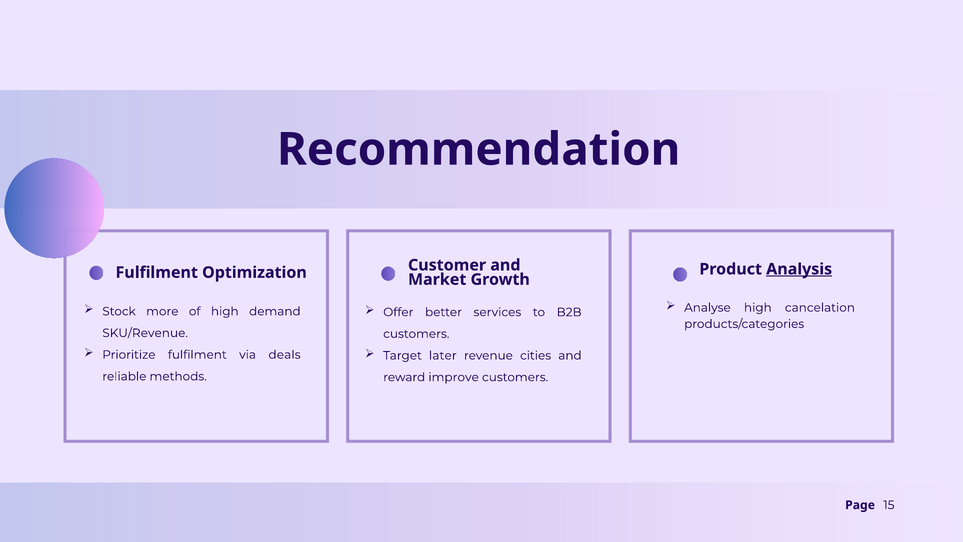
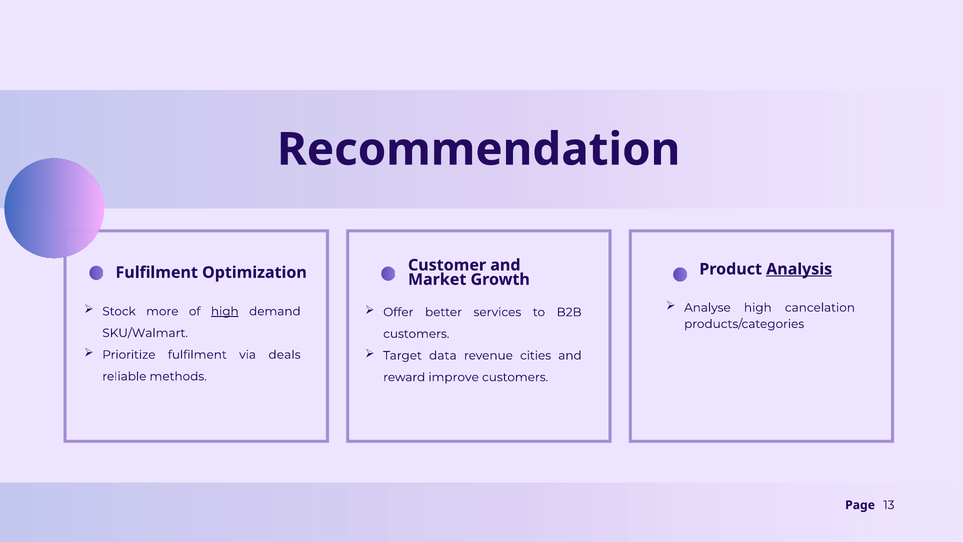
high at (225, 311) underline: none -> present
SKU/Revenue: SKU/Revenue -> SKU/Walmart
later: later -> data
15: 15 -> 13
